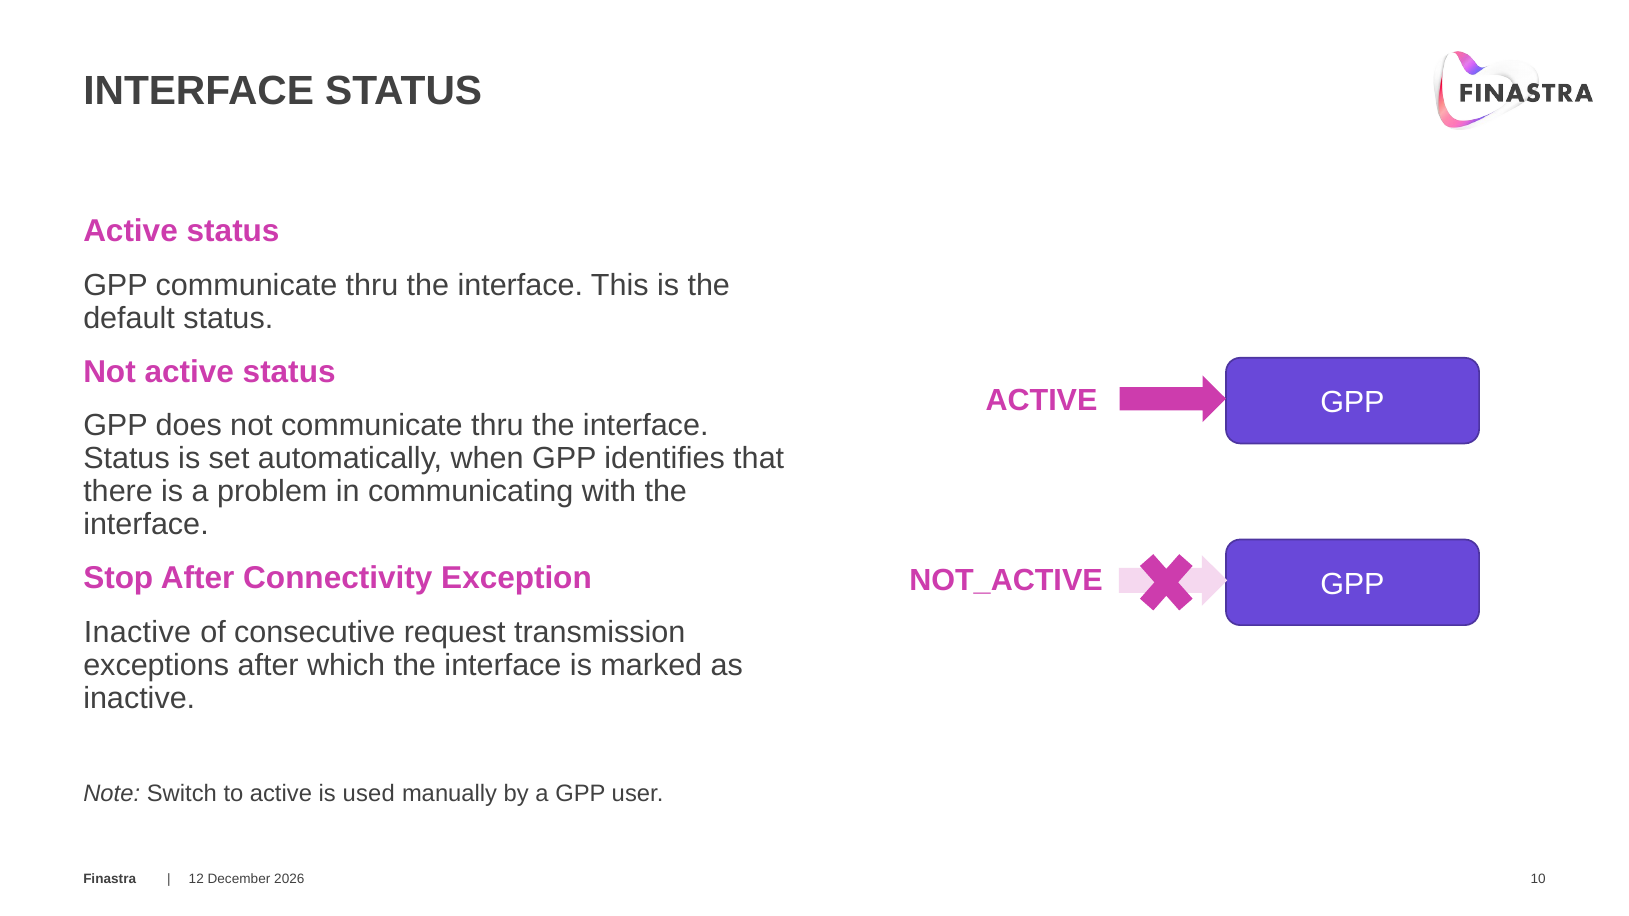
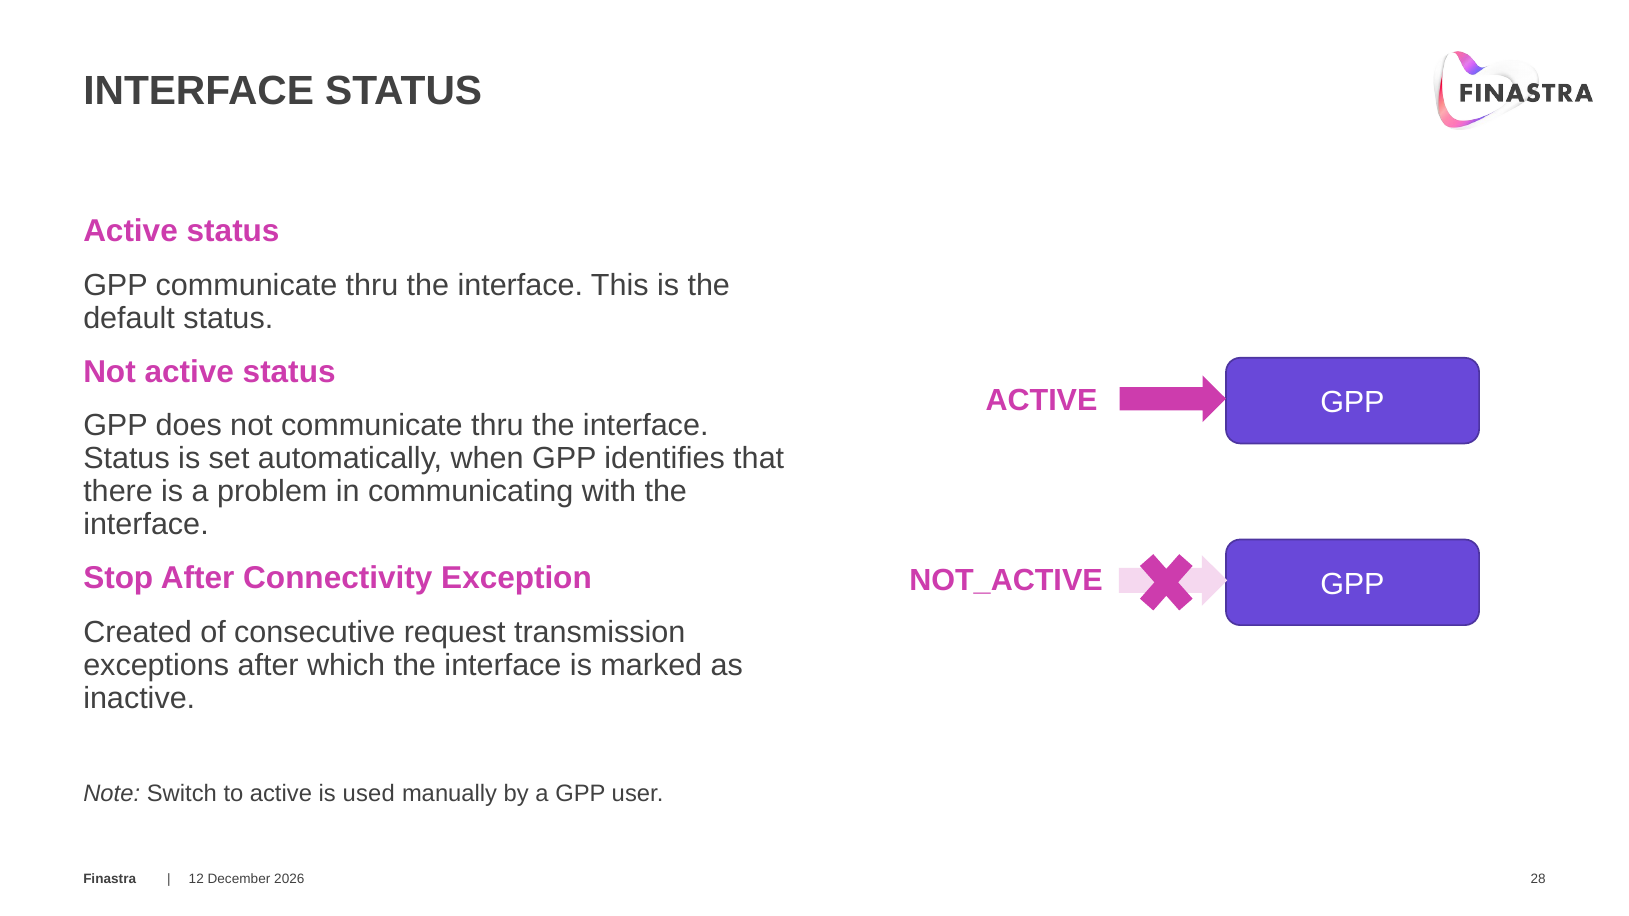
Inactive at (137, 633): Inactive -> Created
10: 10 -> 28
